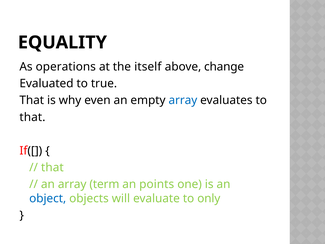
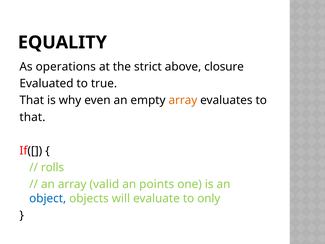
itself: itself -> strict
change: change -> closure
array at (183, 100) colour: blue -> orange
that at (52, 167): that -> rolls
term: term -> valid
